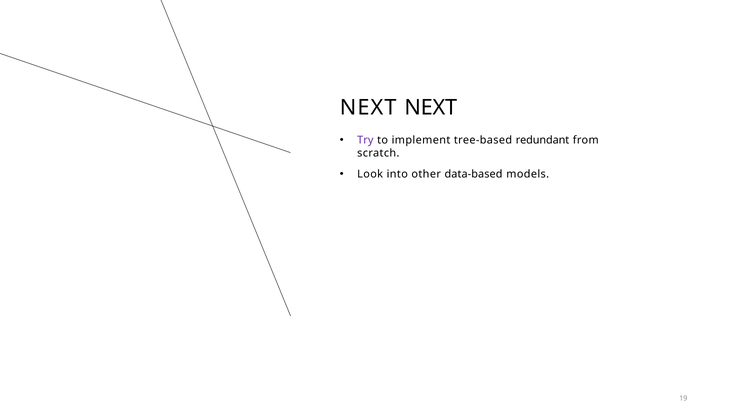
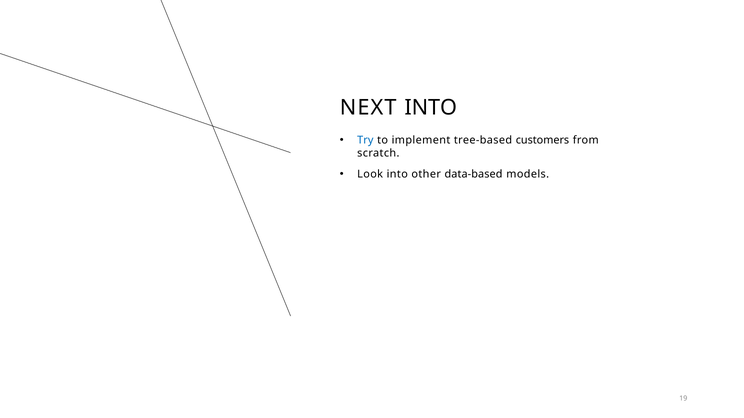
NEXT NEXT: NEXT -> INTO
Try colour: purple -> blue
redundant: redundant -> customers
